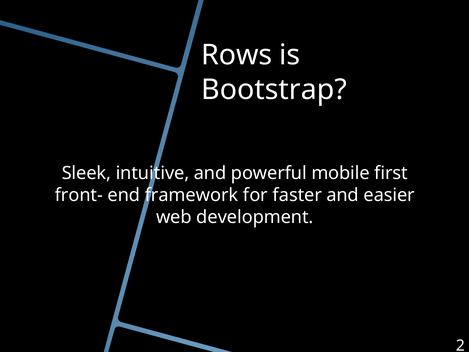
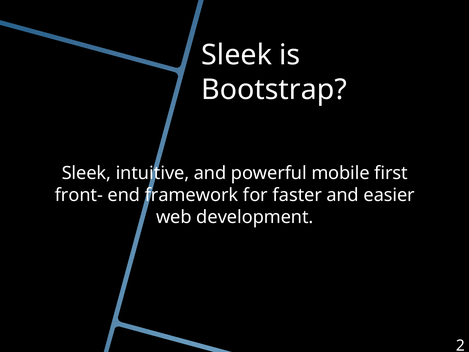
Rows at (237, 55): Rows -> Sleek
